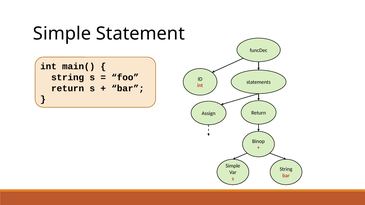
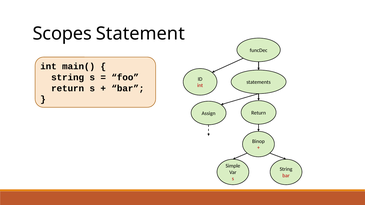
Simple at (62, 34): Simple -> Scopes
